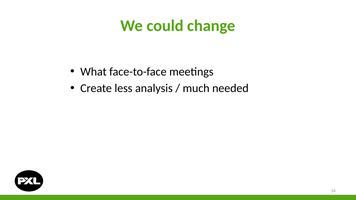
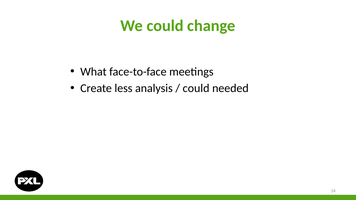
much at (196, 88): much -> could
